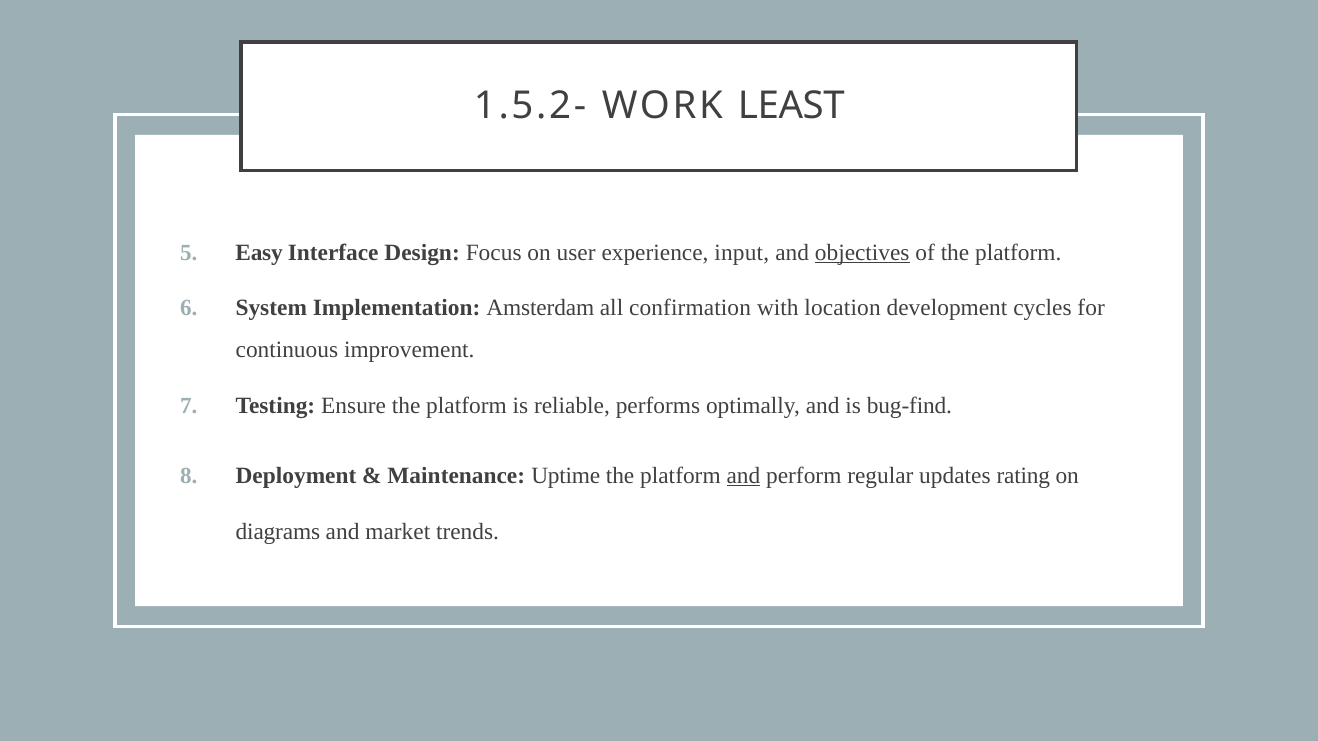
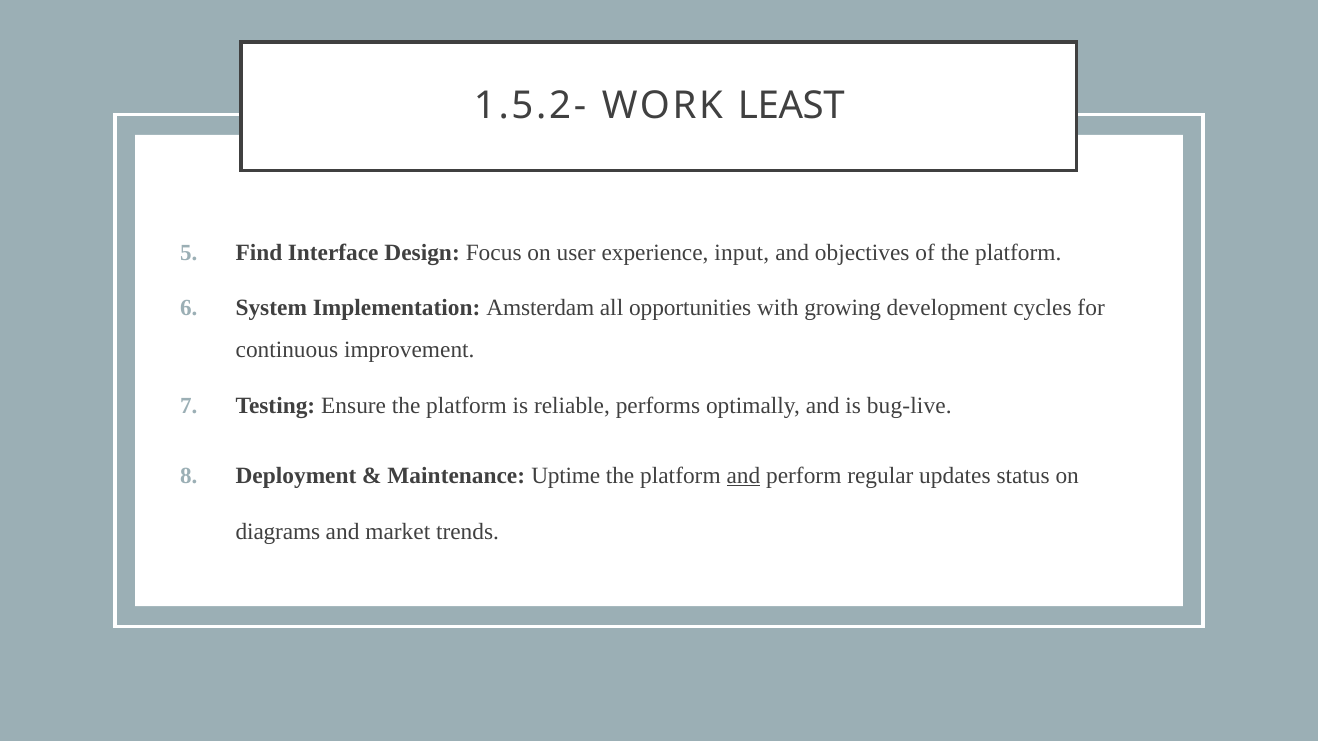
Easy: Easy -> Find
objectives underline: present -> none
confirmation: confirmation -> opportunities
location: location -> growing
bug-find: bug-find -> bug-live
rating: rating -> status
